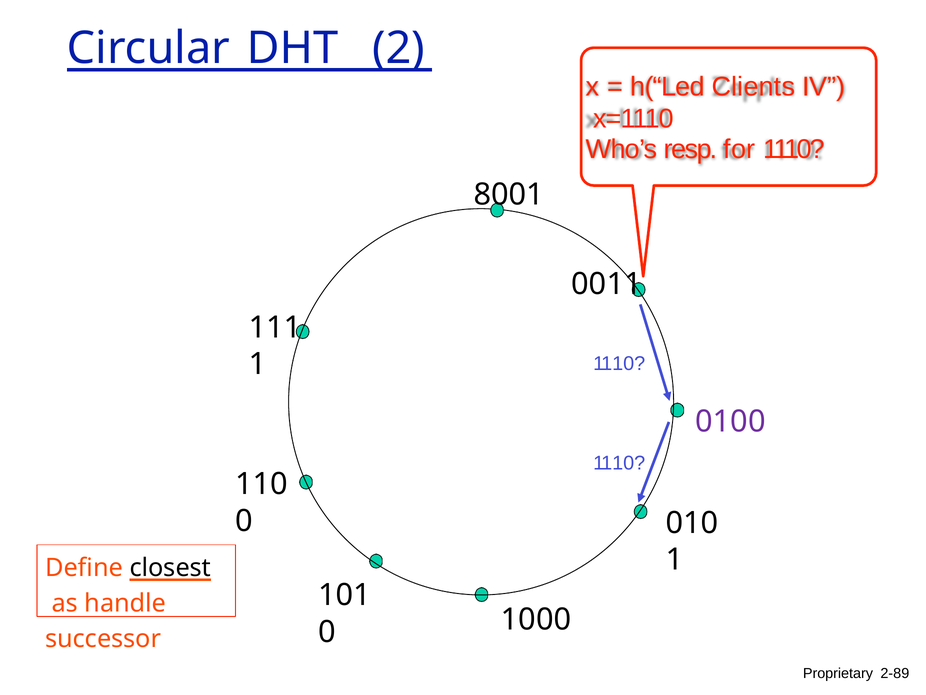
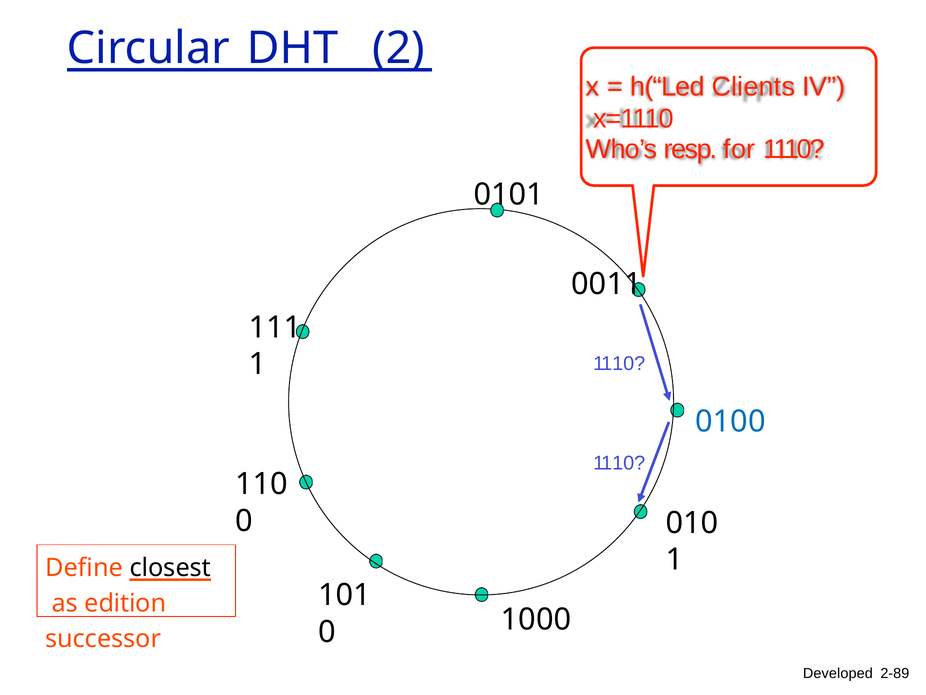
8001: 8001 -> 0101
0100 colour: purple -> blue
handle: handle -> edition
Proprietary: Proprietary -> Developed
